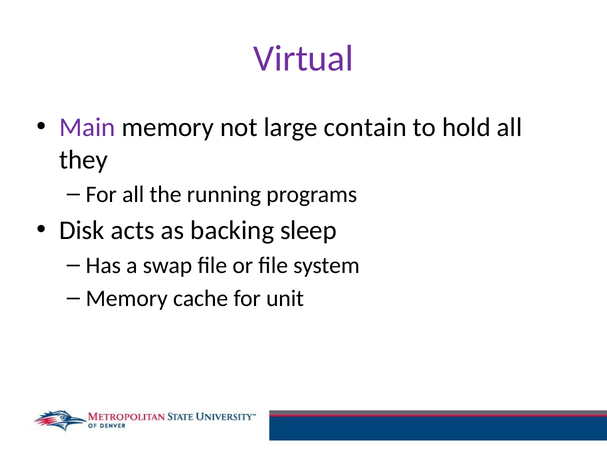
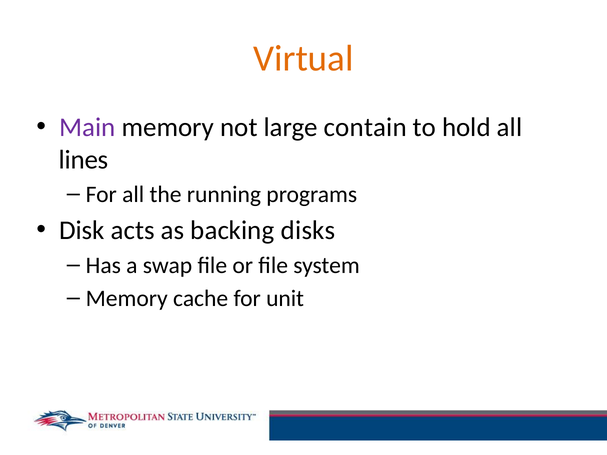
Virtual colour: purple -> orange
they: they -> lines
sleep: sleep -> disks
